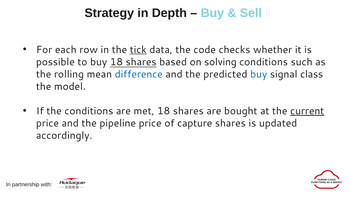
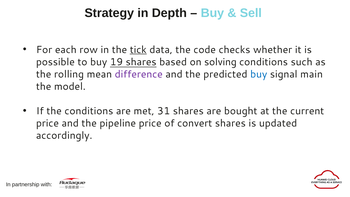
buy 18: 18 -> 19
difference colour: blue -> purple
class: class -> main
met 18: 18 -> 31
current underline: present -> none
capture: capture -> convert
